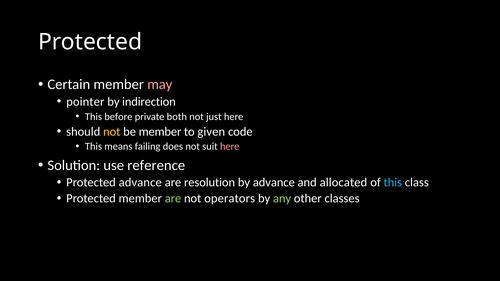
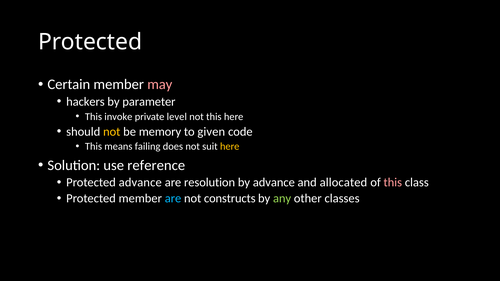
pointer: pointer -> hackers
indirection: indirection -> parameter
before: before -> invoke
both: both -> level
not just: just -> this
be member: member -> memory
here at (230, 147) colour: pink -> yellow
this at (393, 183) colour: light blue -> pink
are at (173, 199) colour: light green -> light blue
operators: operators -> constructs
